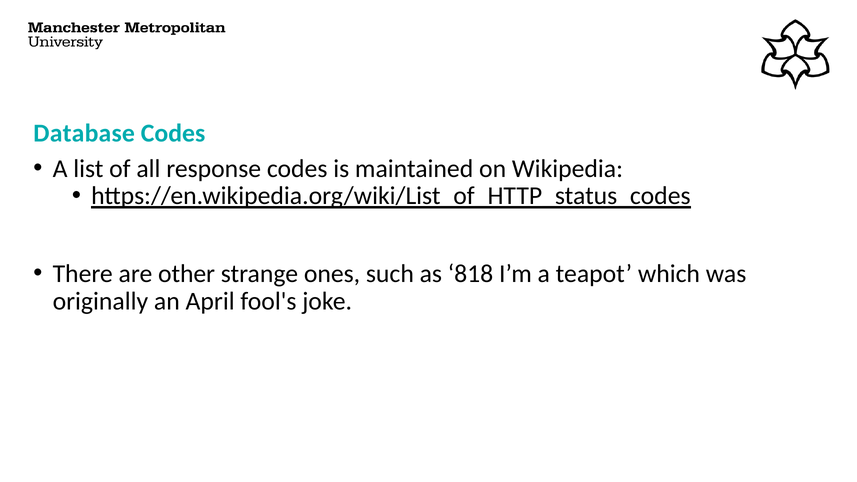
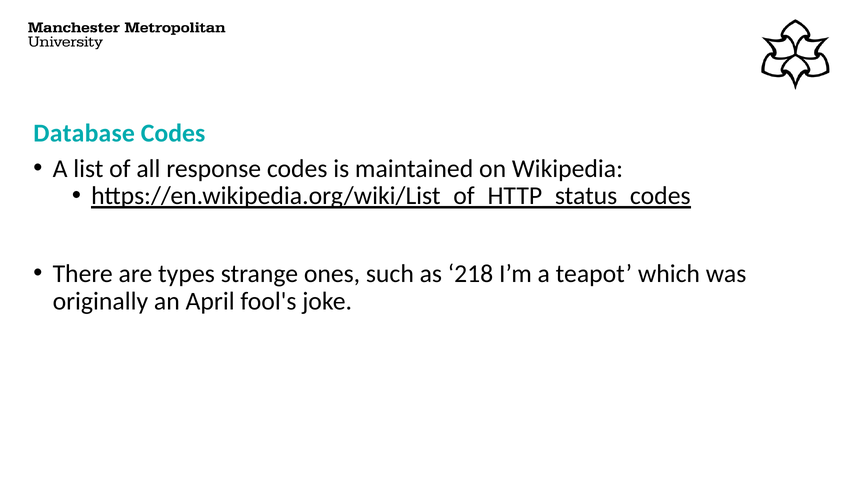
other: other -> types
818: 818 -> 218
